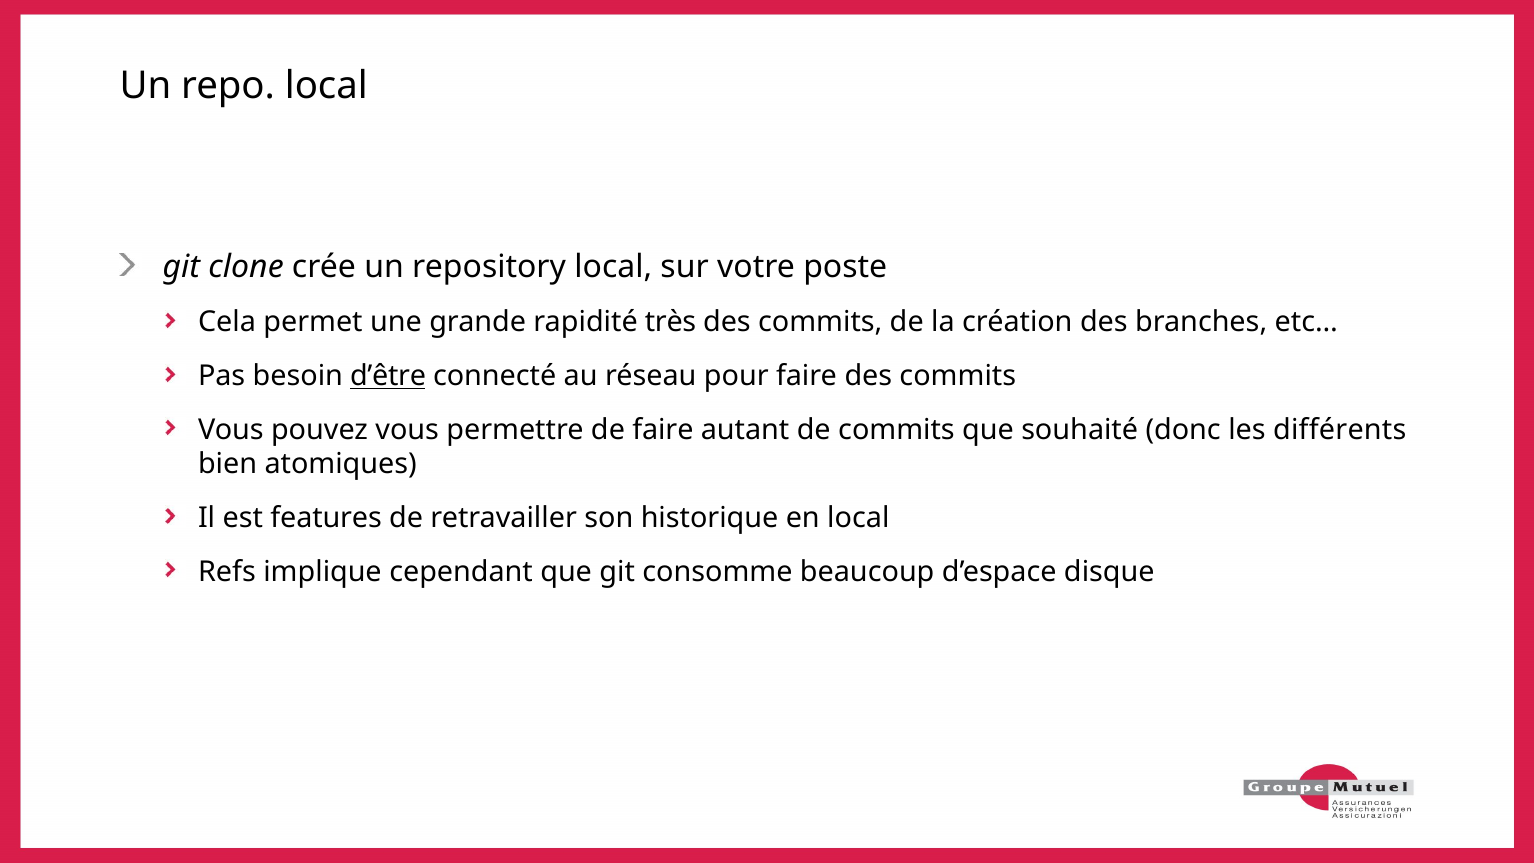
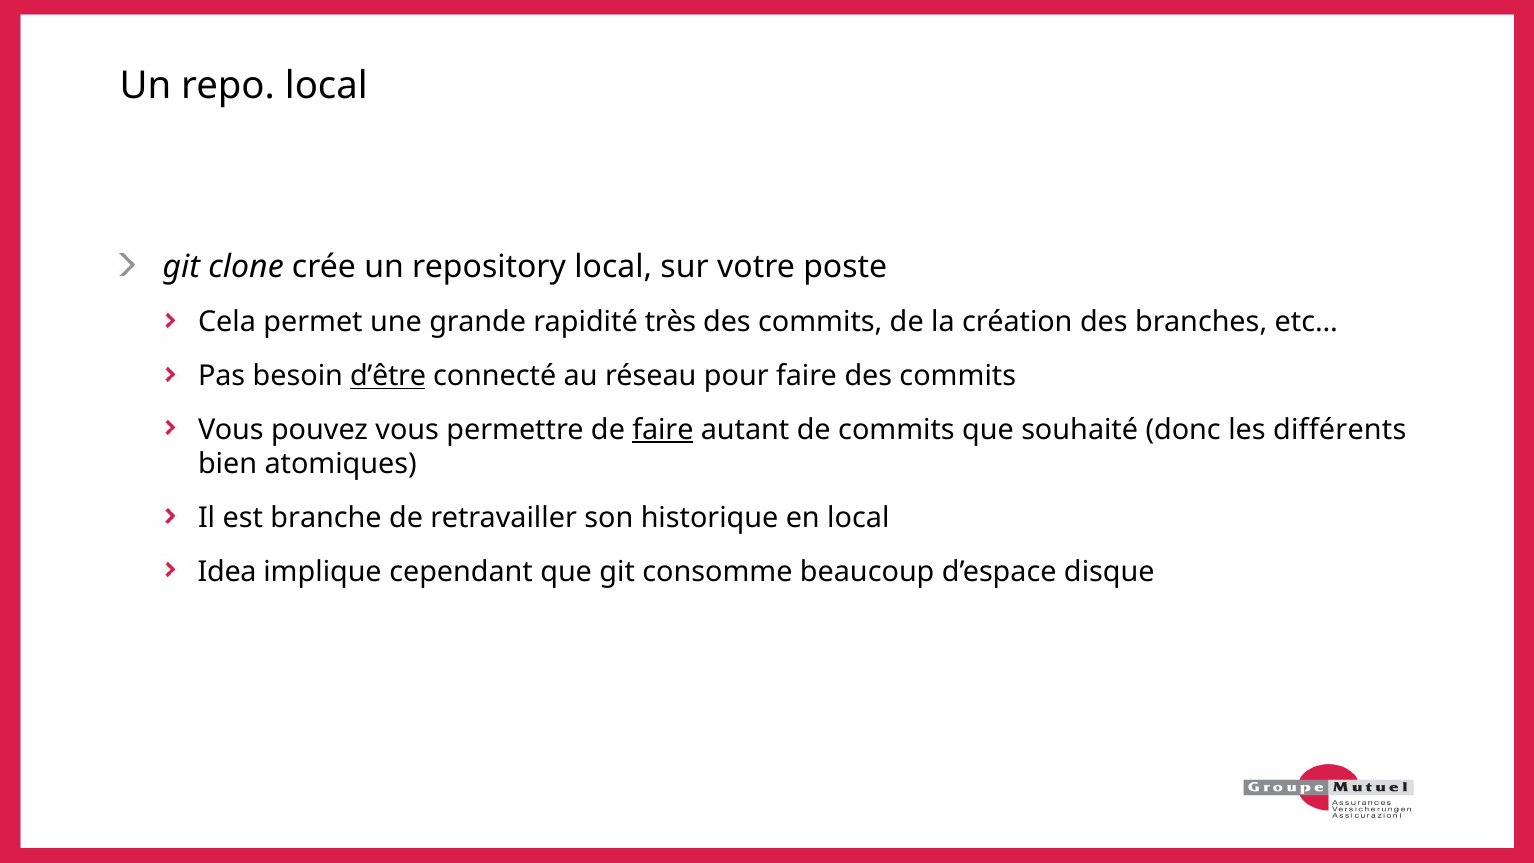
faire at (663, 430) underline: none -> present
features: features -> branche
Refs: Refs -> Idea
